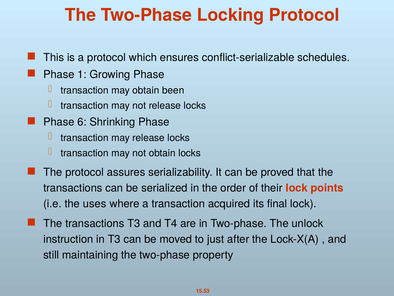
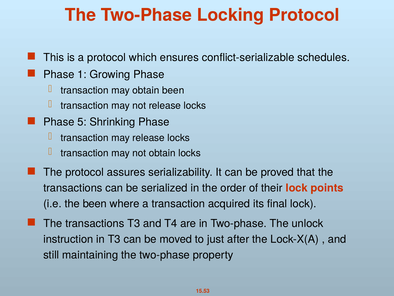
6: 6 -> 5
the uses: uses -> been
